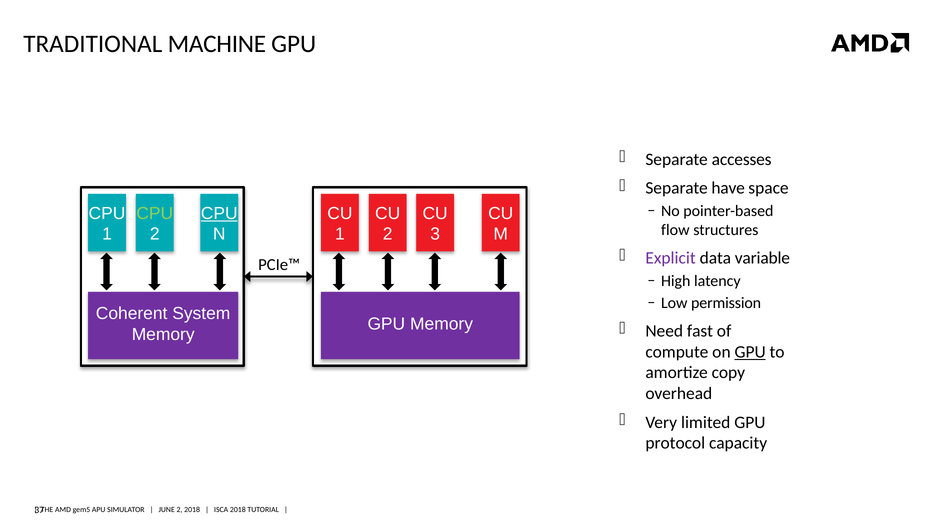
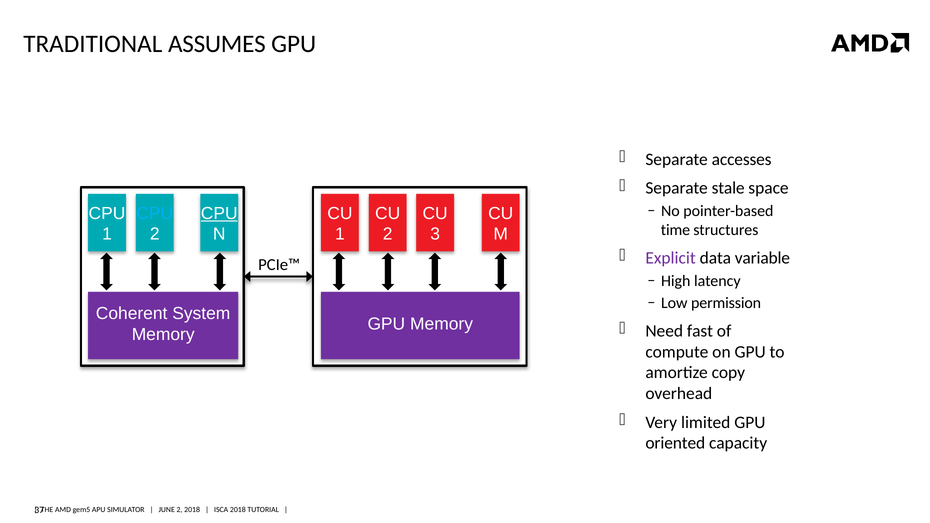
MACHINE: MACHINE -> ASSUMES
have: have -> stale
CPU at (155, 213) colour: light green -> light blue
flow: flow -> time
GPU at (750, 352) underline: present -> none
protocol: protocol -> oriented
